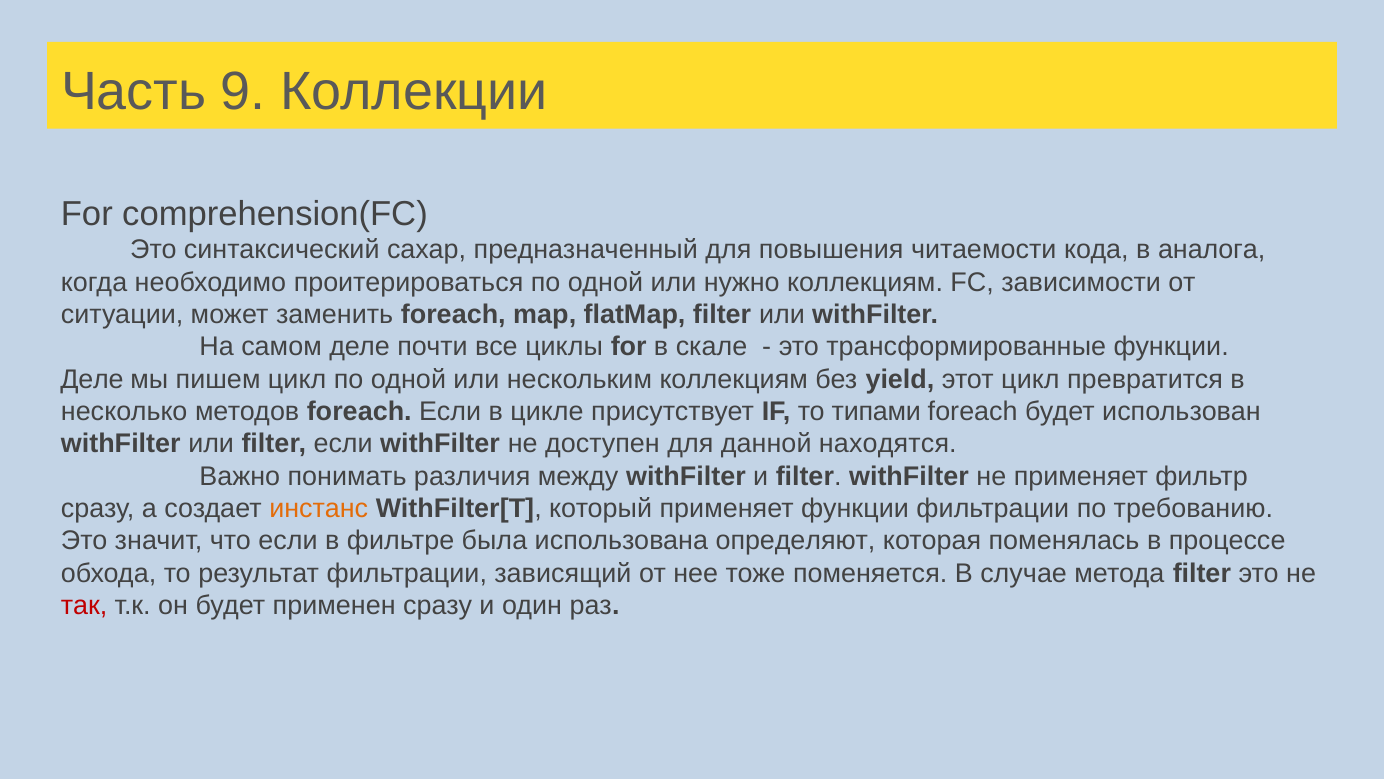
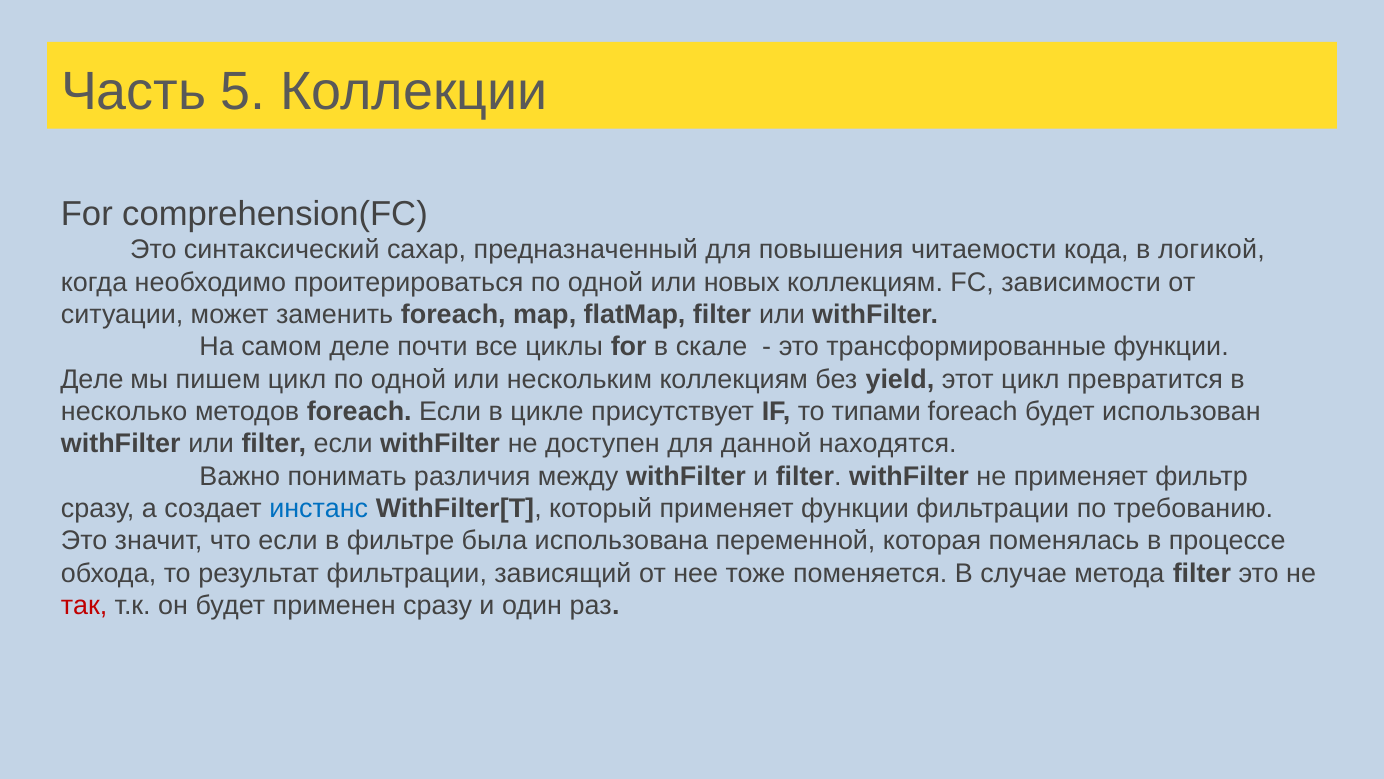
9: 9 -> 5
аналога: аналога -> логикой
нужно: нужно -> новых
инстанс colour: orange -> blue
определяют: определяют -> переменной
